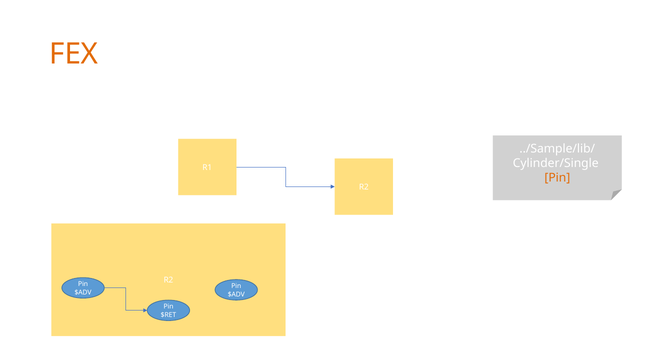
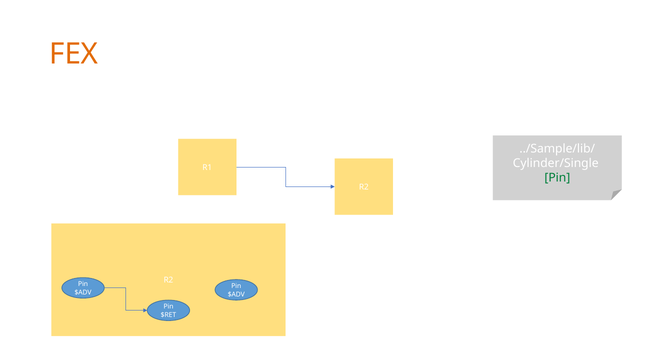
Pin at (557, 178) colour: orange -> green
